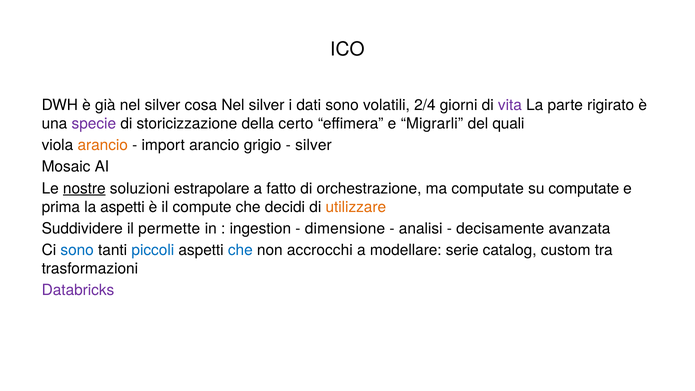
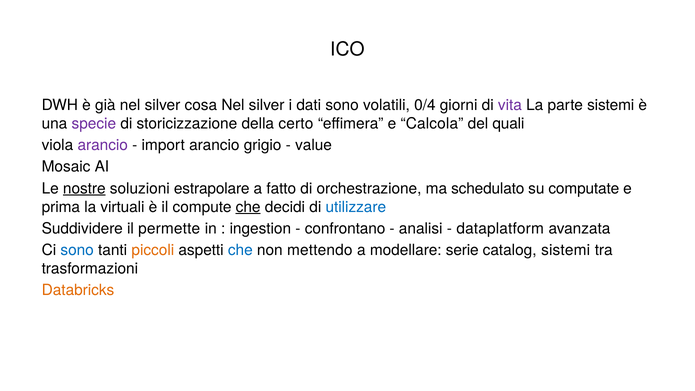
2/4: 2/4 -> 0/4
parte rigirato: rigirato -> sistemi
Migrarli: Migrarli -> Calcola
arancio at (103, 145) colour: orange -> purple
silver at (313, 145): silver -> value
ma computate: computate -> schedulato
la aspetti: aspetti -> virtuali
che at (248, 207) underline: none -> present
utilizzare colour: orange -> blue
dimensione: dimensione -> confrontano
decisamente: decisamente -> dataplatform
piccoli colour: blue -> orange
accrocchi: accrocchi -> mettendo
catalog custom: custom -> sistemi
Databricks colour: purple -> orange
